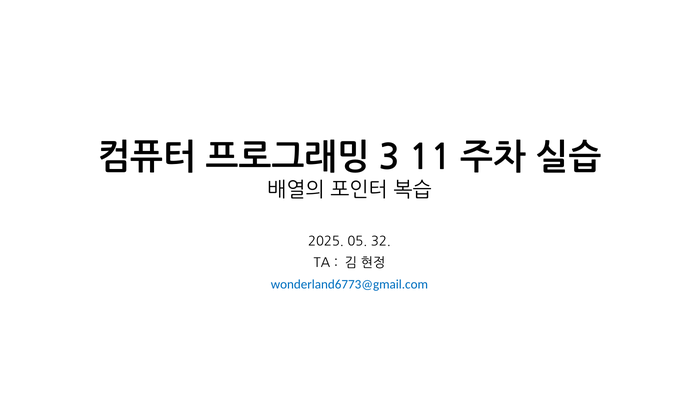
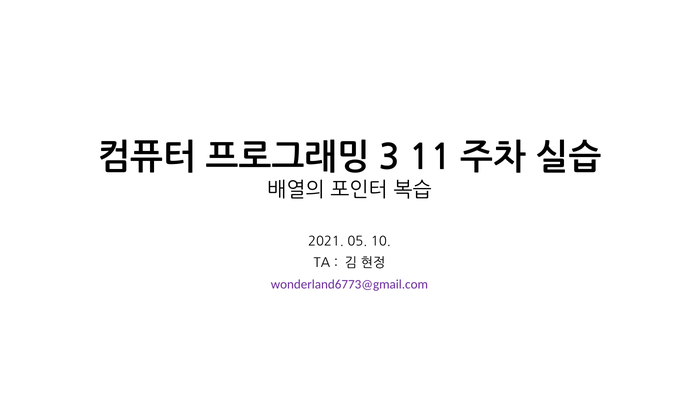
2025: 2025 -> 2021
32: 32 -> 10
wonderland6773@gmail.com colour: blue -> purple
